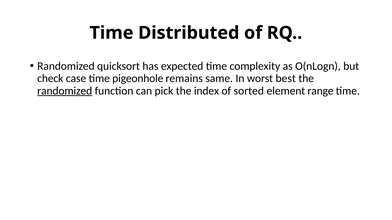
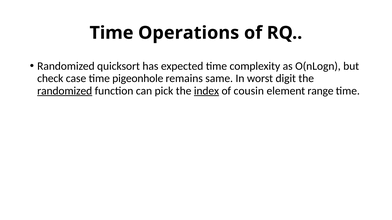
Distributed: Distributed -> Operations
best: best -> digit
index underline: none -> present
sorted: sorted -> cousin
